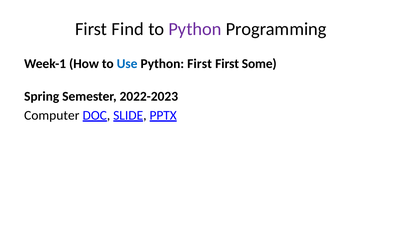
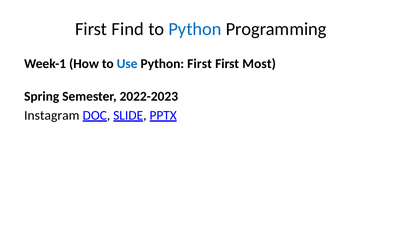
Python at (195, 29) colour: purple -> blue
Some: Some -> Most
Computer: Computer -> Instagram
